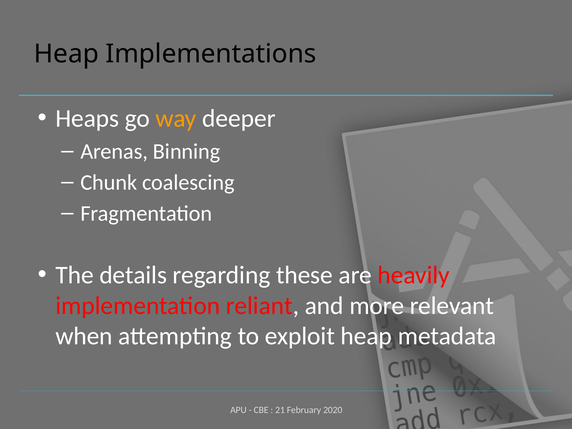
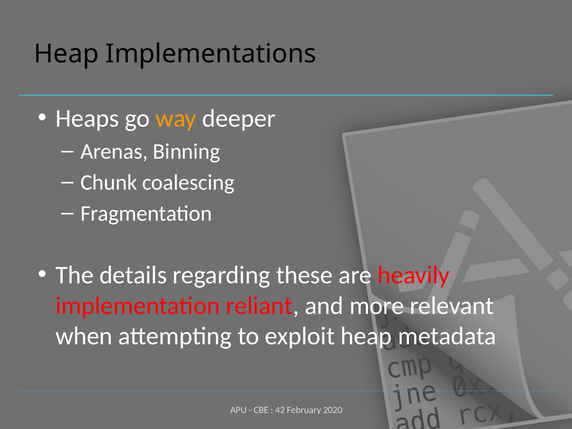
21: 21 -> 42
